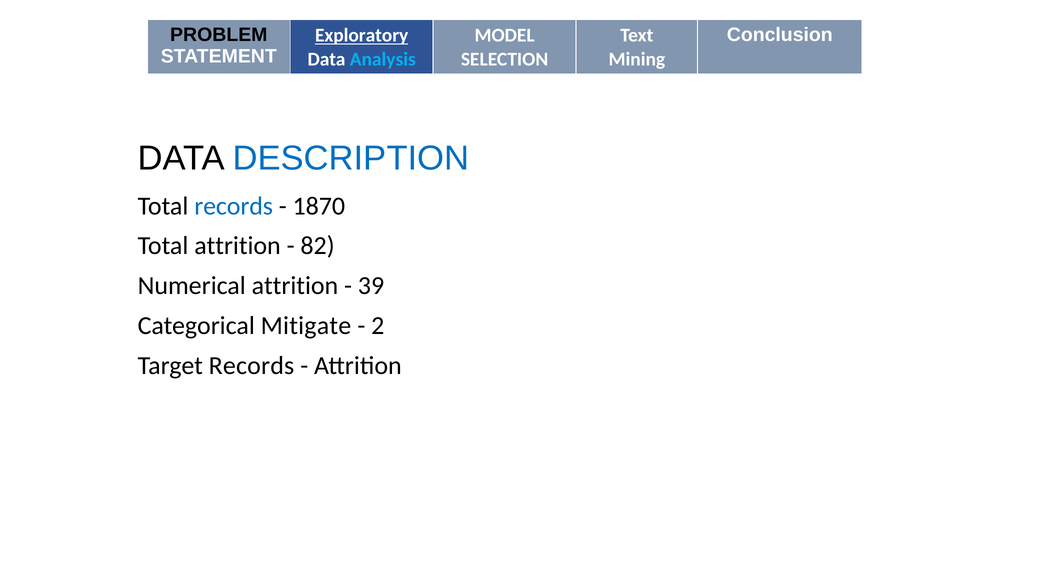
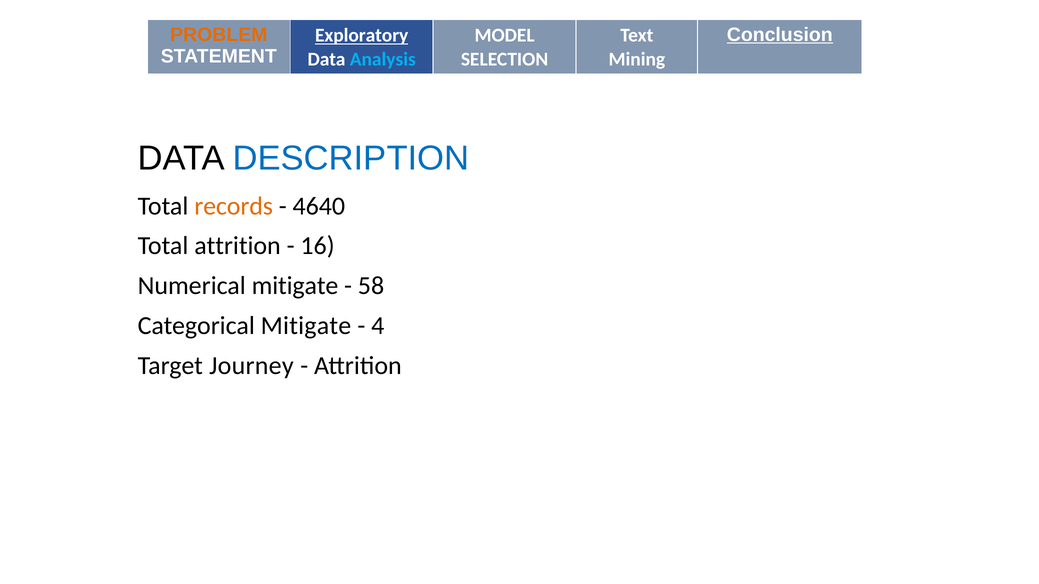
PROBLEM colour: black -> orange
Conclusion underline: none -> present
records at (234, 206) colour: blue -> orange
1870: 1870 -> 4640
82: 82 -> 16
Numerical attrition: attrition -> mitigate
39: 39 -> 58
2: 2 -> 4
Target Records: Records -> Journey
